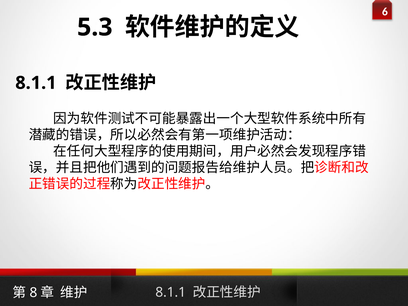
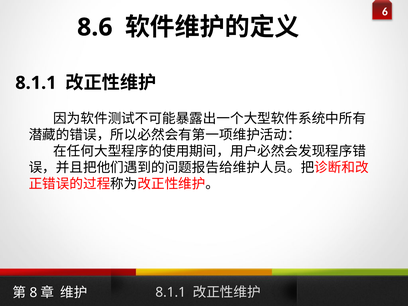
5.3: 5.3 -> 8.6
